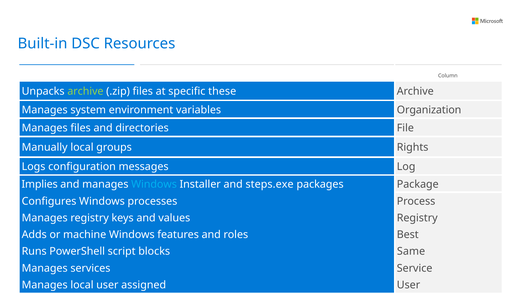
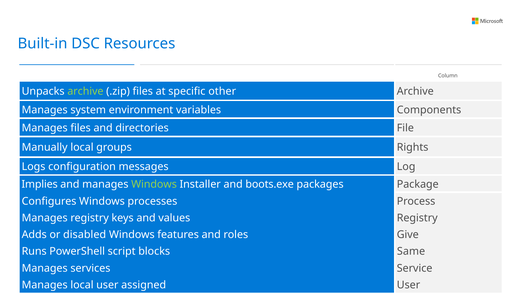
these: these -> other
Organization: Organization -> Components
Windows at (154, 184) colour: light blue -> light green
steps.exe: steps.exe -> boots.exe
machine: machine -> disabled
Best: Best -> Give
